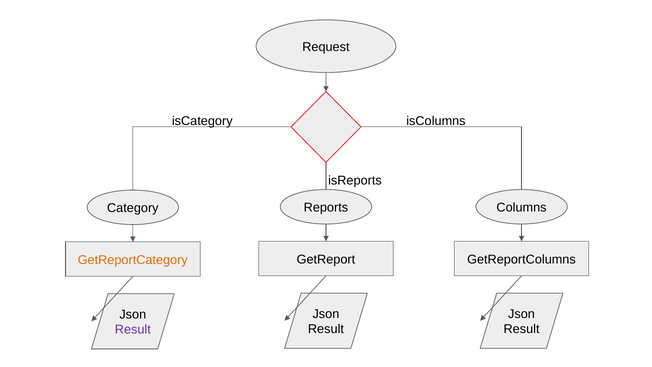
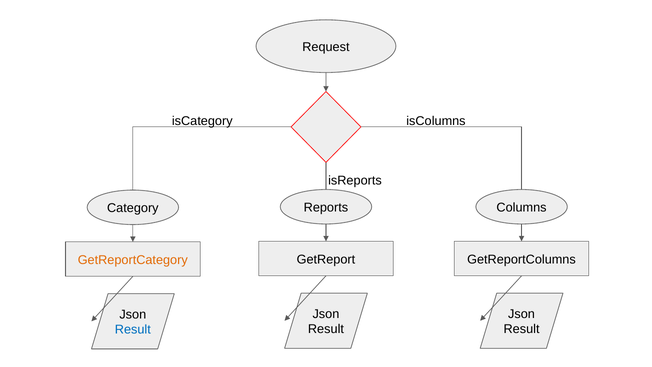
Result at (133, 330) colour: purple -> blue
